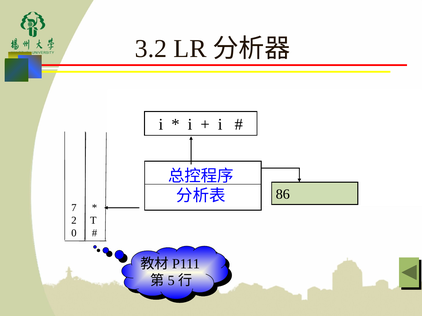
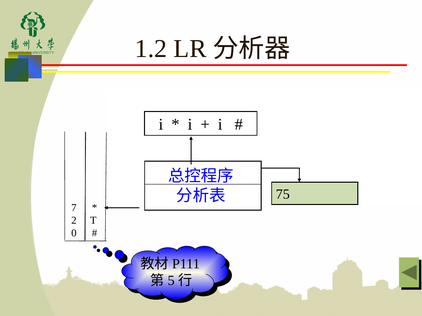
3.2: 3.2 -> 1.2
86: 86 -> 75
